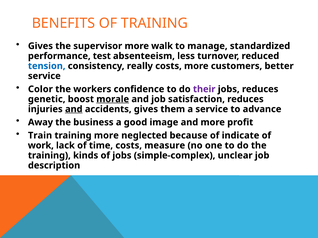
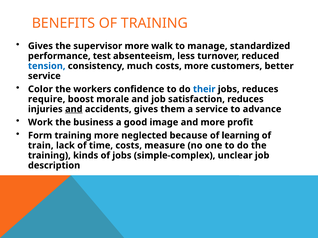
really: really -> much
their colour: purple -> blue
genetic: genetic -> require
morale underline: present -> none
Away: Away -> Work
Train: Train -> Form
indicate: indicate -> learning
work: work -> train
